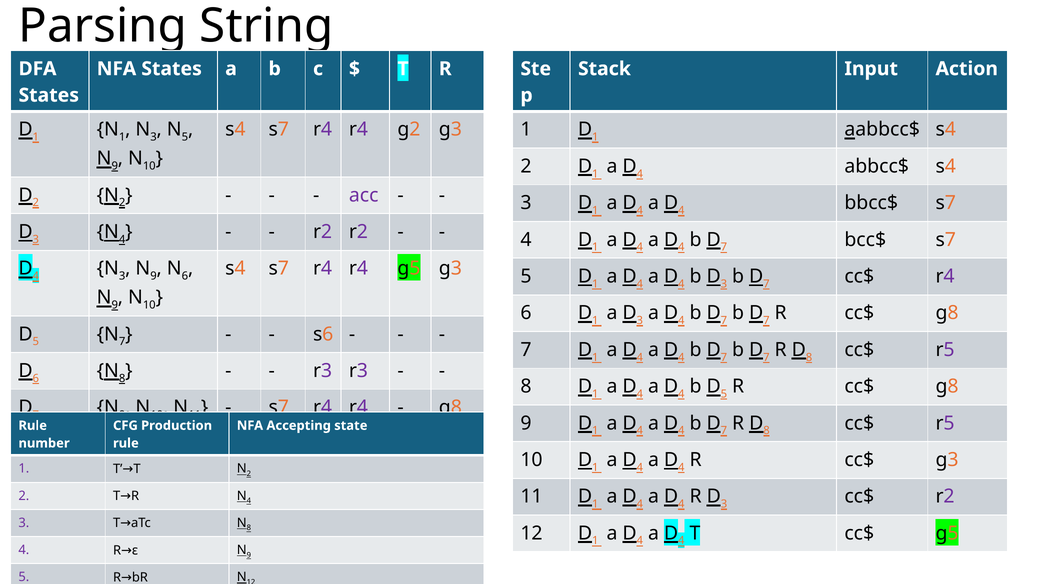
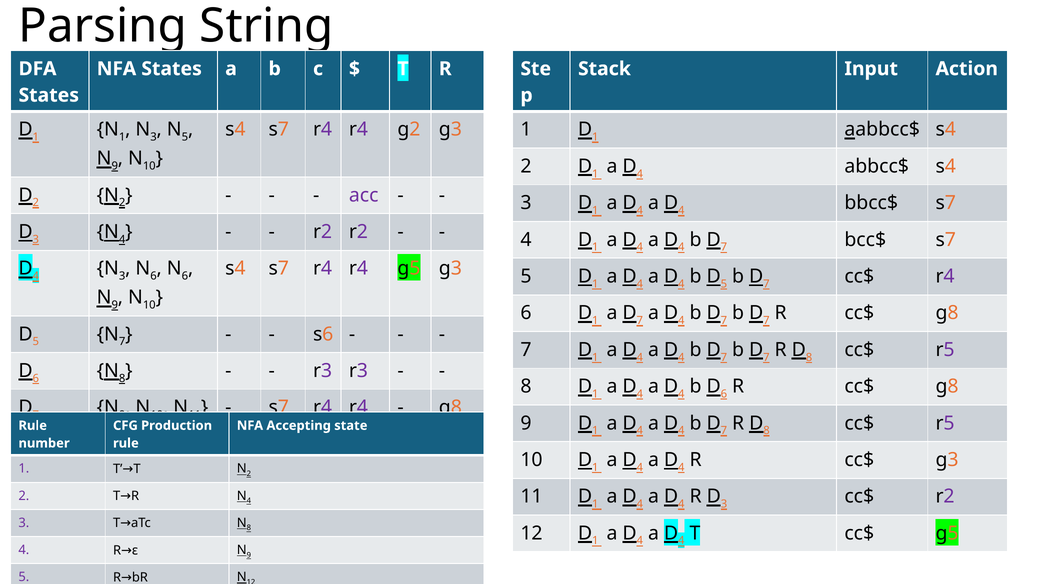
9 at (153, 276): 9 -> 6
3 at (724, 284): 3 -> 5
3 at (640, 321): 3 -> 7
5 at (724, 394): 5 -> 6
